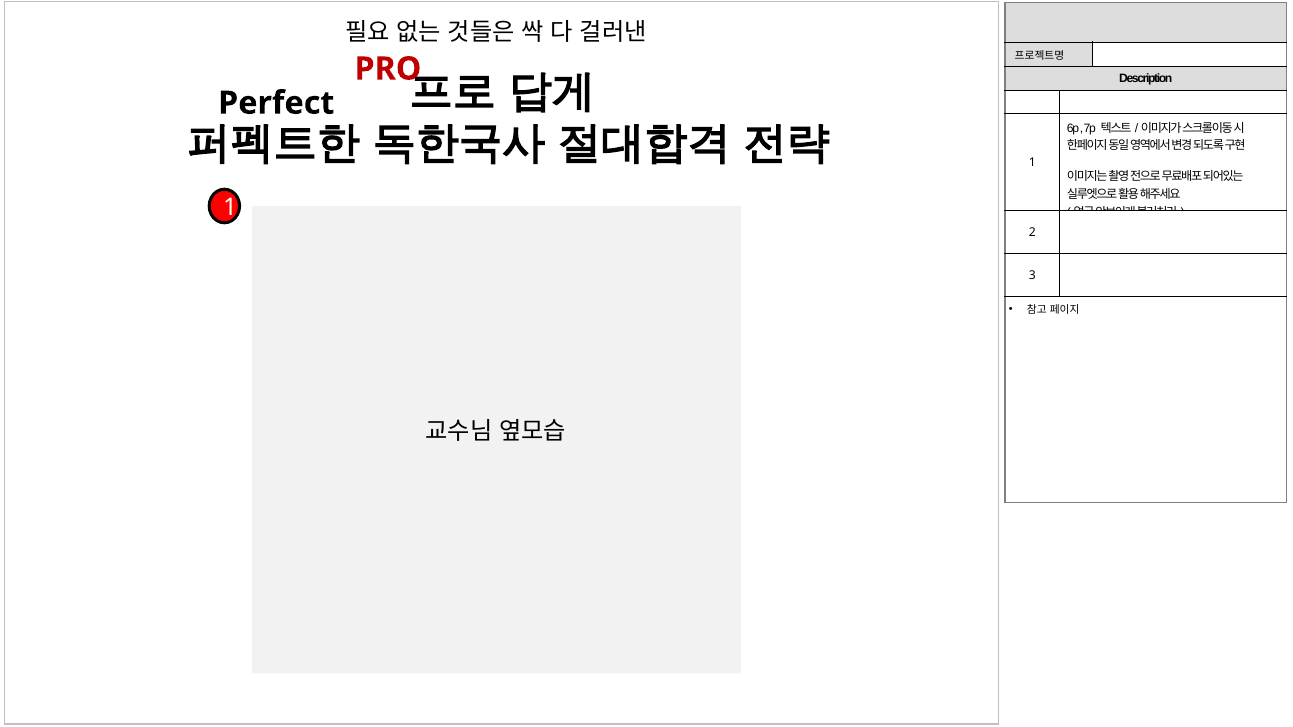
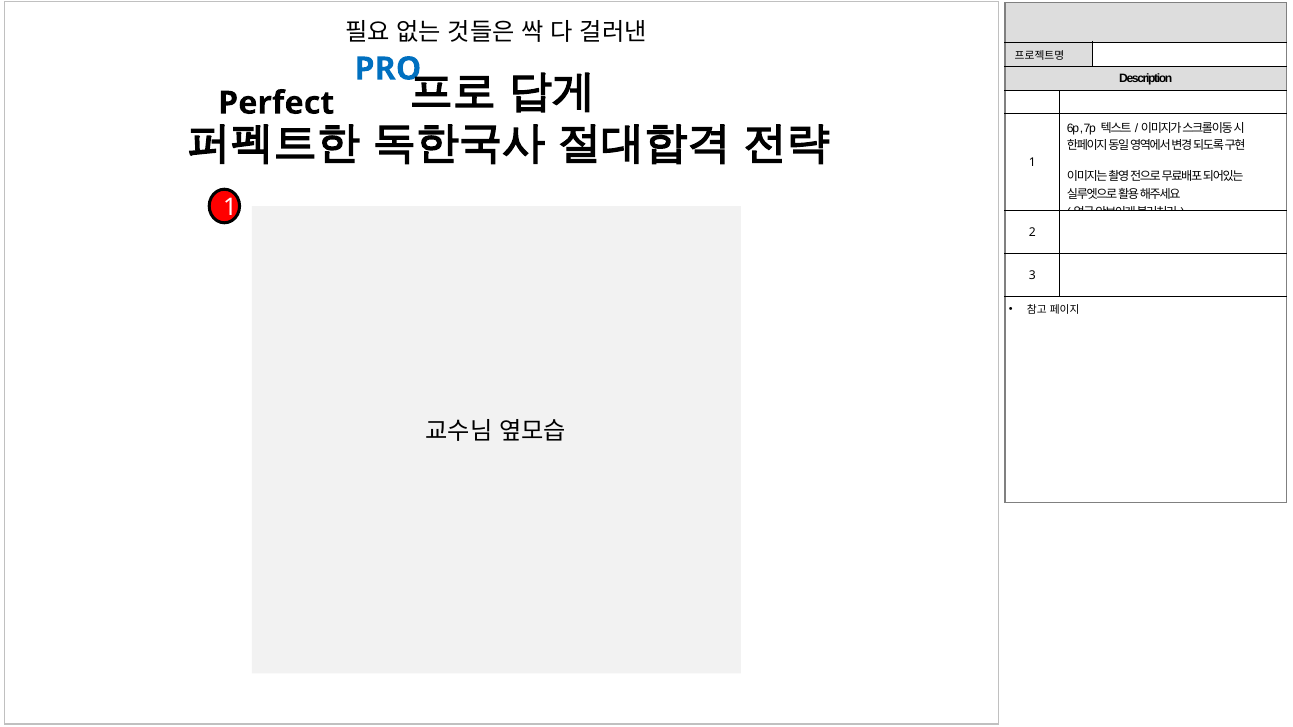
PRO colour: red -> blue
